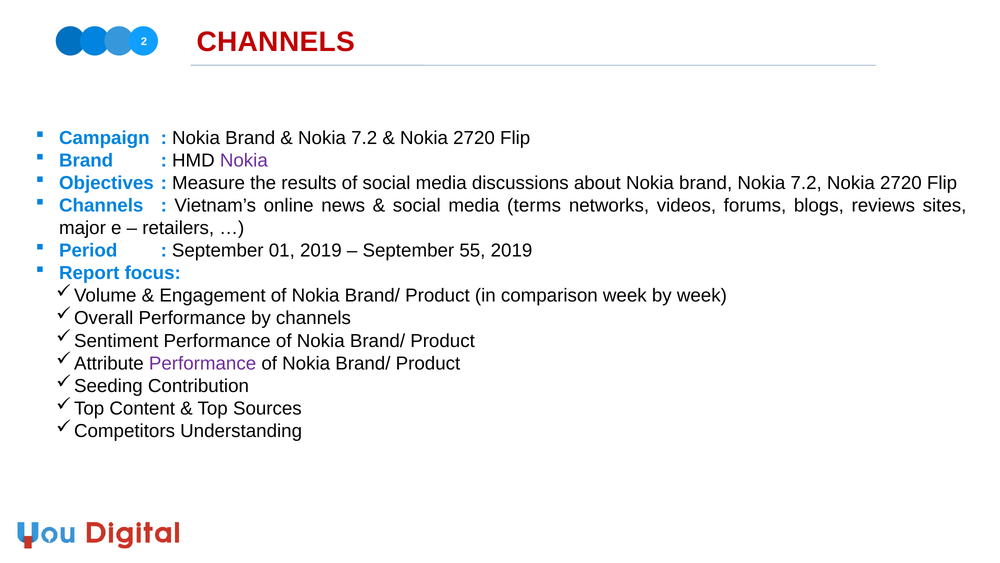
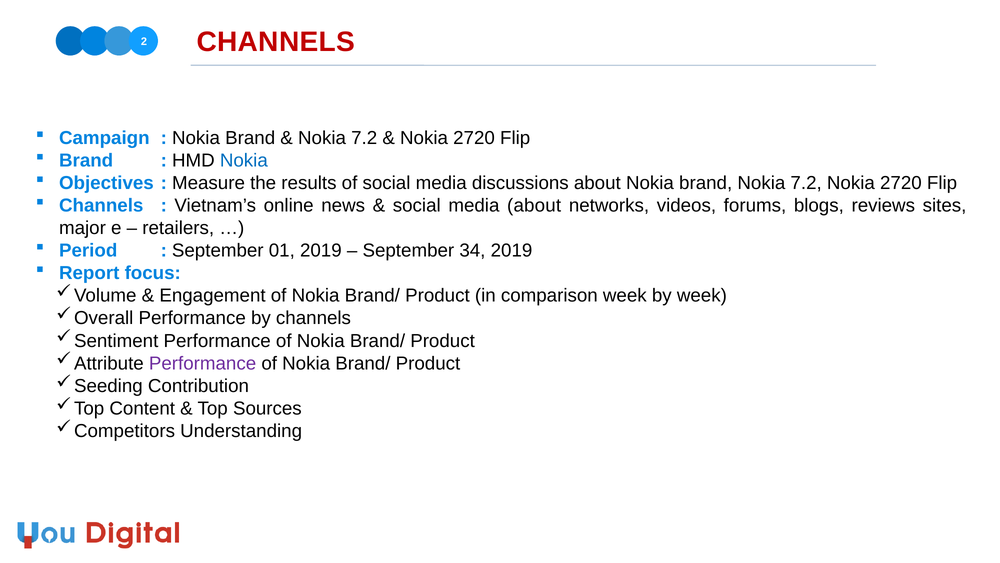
Nokia at (244, 161) colour: purple -> blue
media terms: terms -> about
55: 55 -> 34
